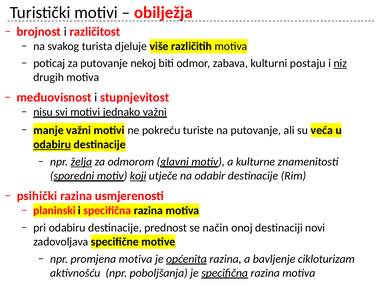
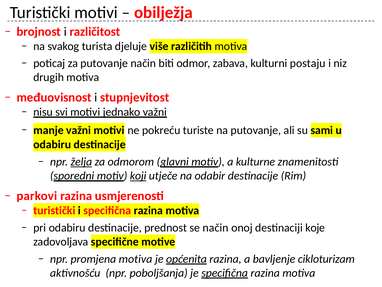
putovanje nekoj: nekoj -> način
niz underline: present -> none
veća: veća -> sami
odabiru at (52, 144) underline: present -> none
psihički: psihički -> parkovi
planinski at (54, 210): planinski -> turistički
novi: novi -> koje
